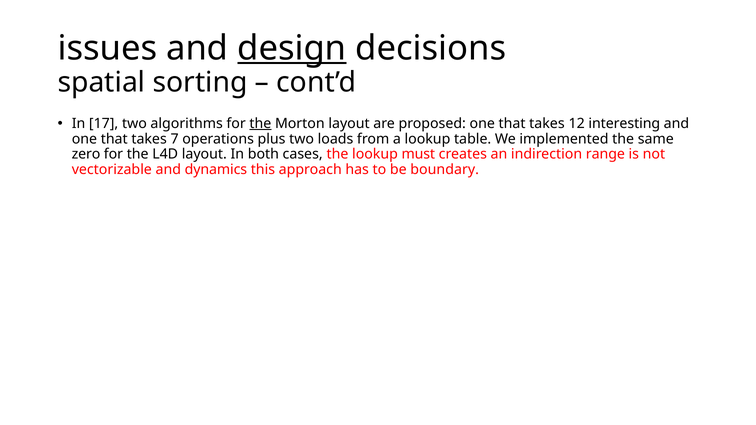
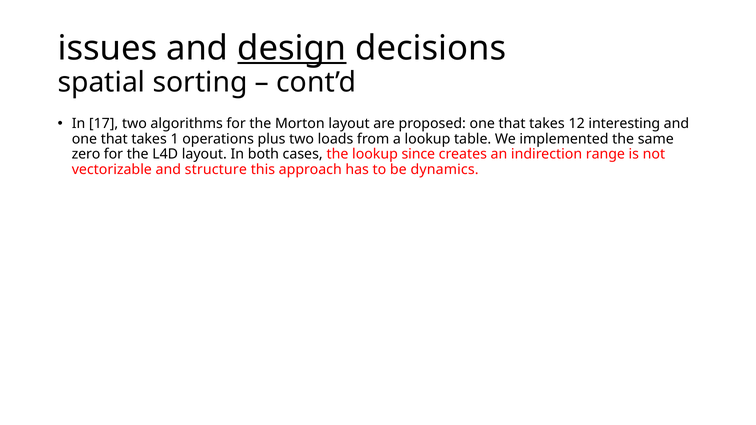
the at (260, 124) underline: present -> none
7: 7 -> 1
must: must -> since
dynamics: dynamics -> structure
boundary: boundary -> dynamics
